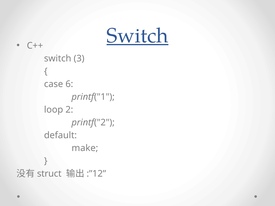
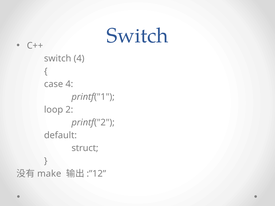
Switch at (137, 36) underline: present -> none
switch 3: 3 -> 4
case 6: 6 -> 4
make: make -> struct
struct: struct -> make
